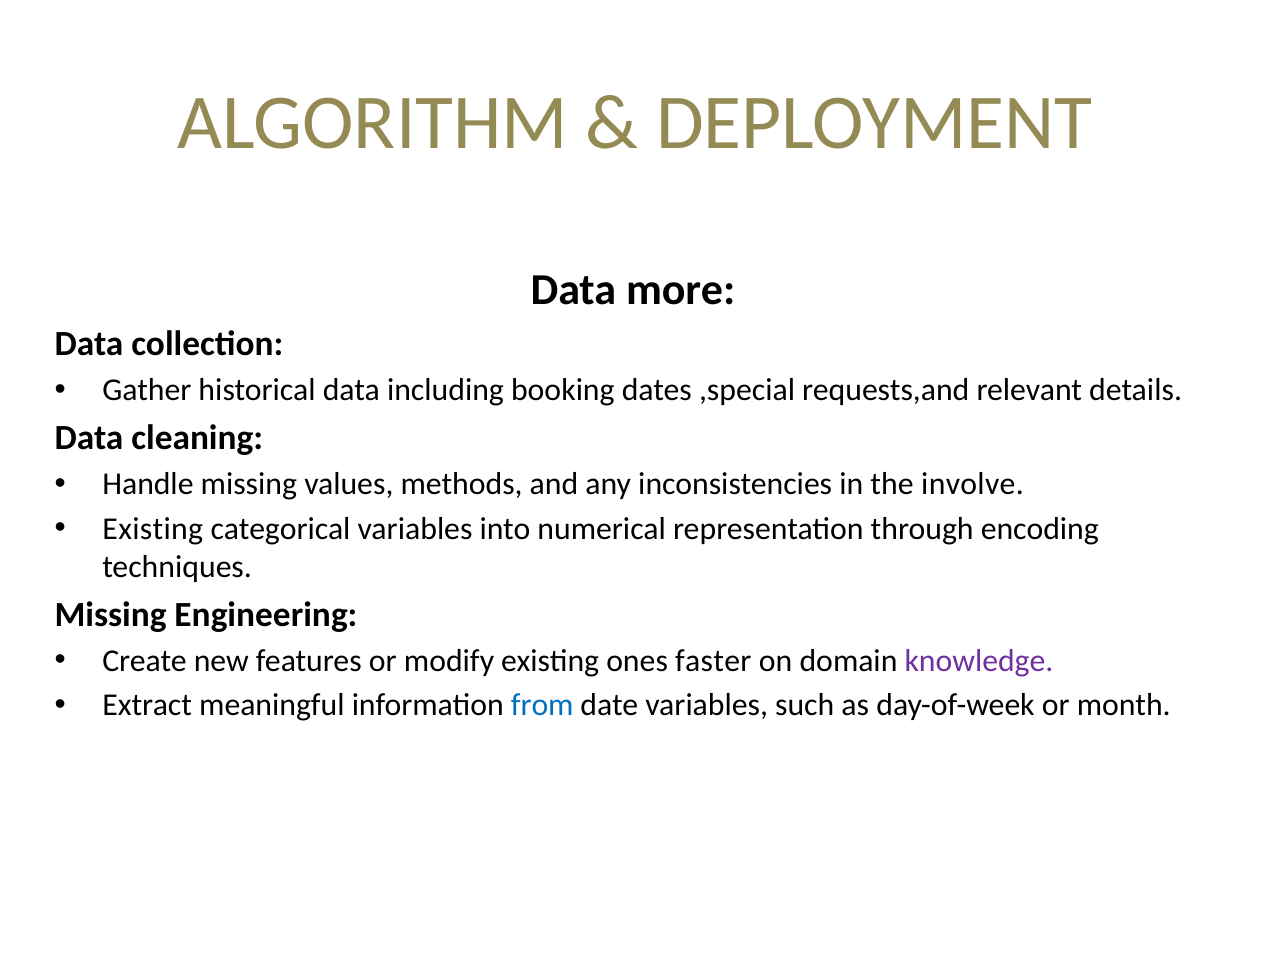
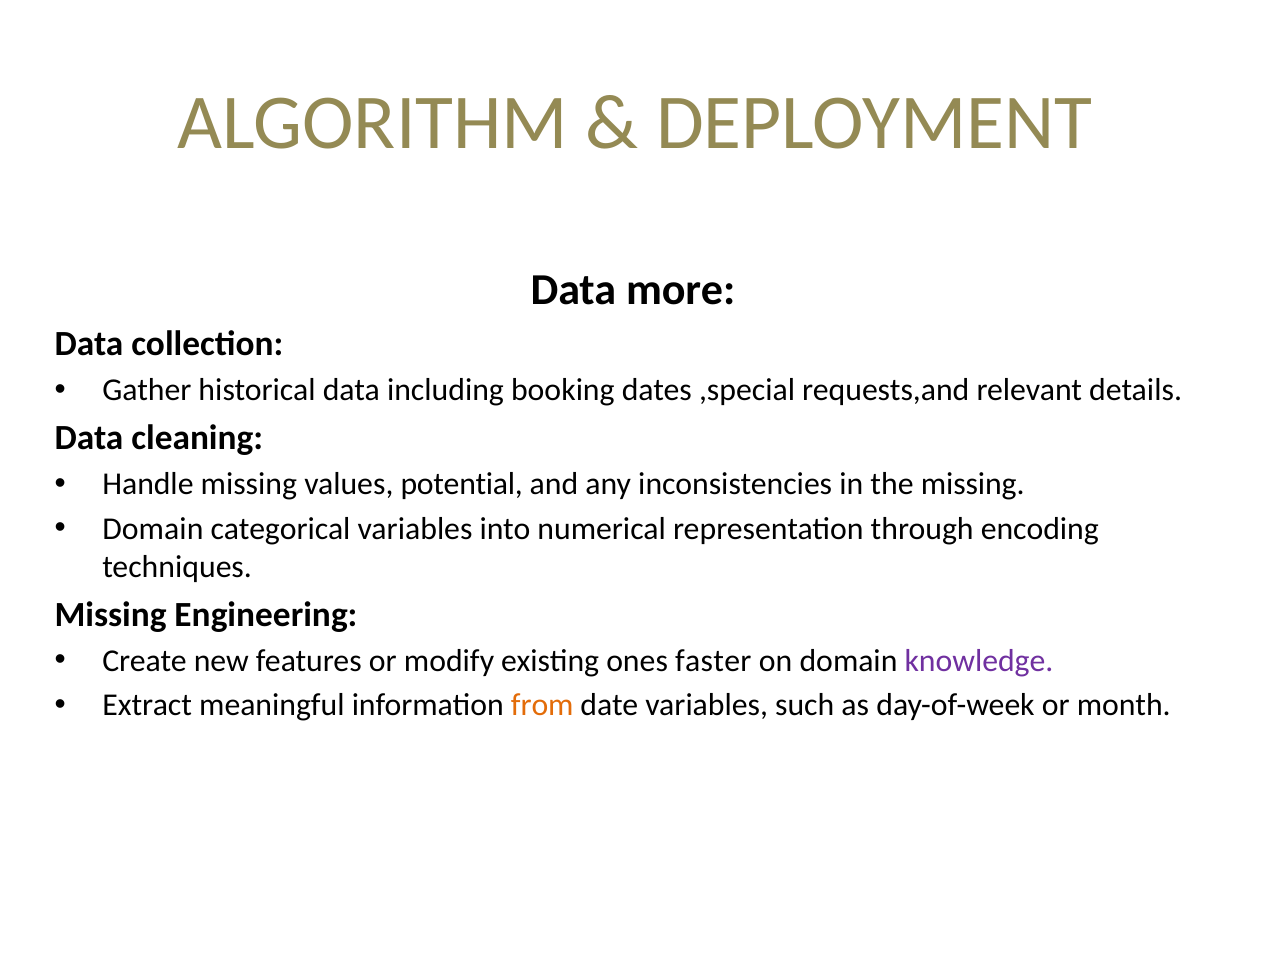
methods: methods -> potential
the involve: involve -> missing
Existing at (153, 529): Existing -> Domain
from colour: blue -> orange
